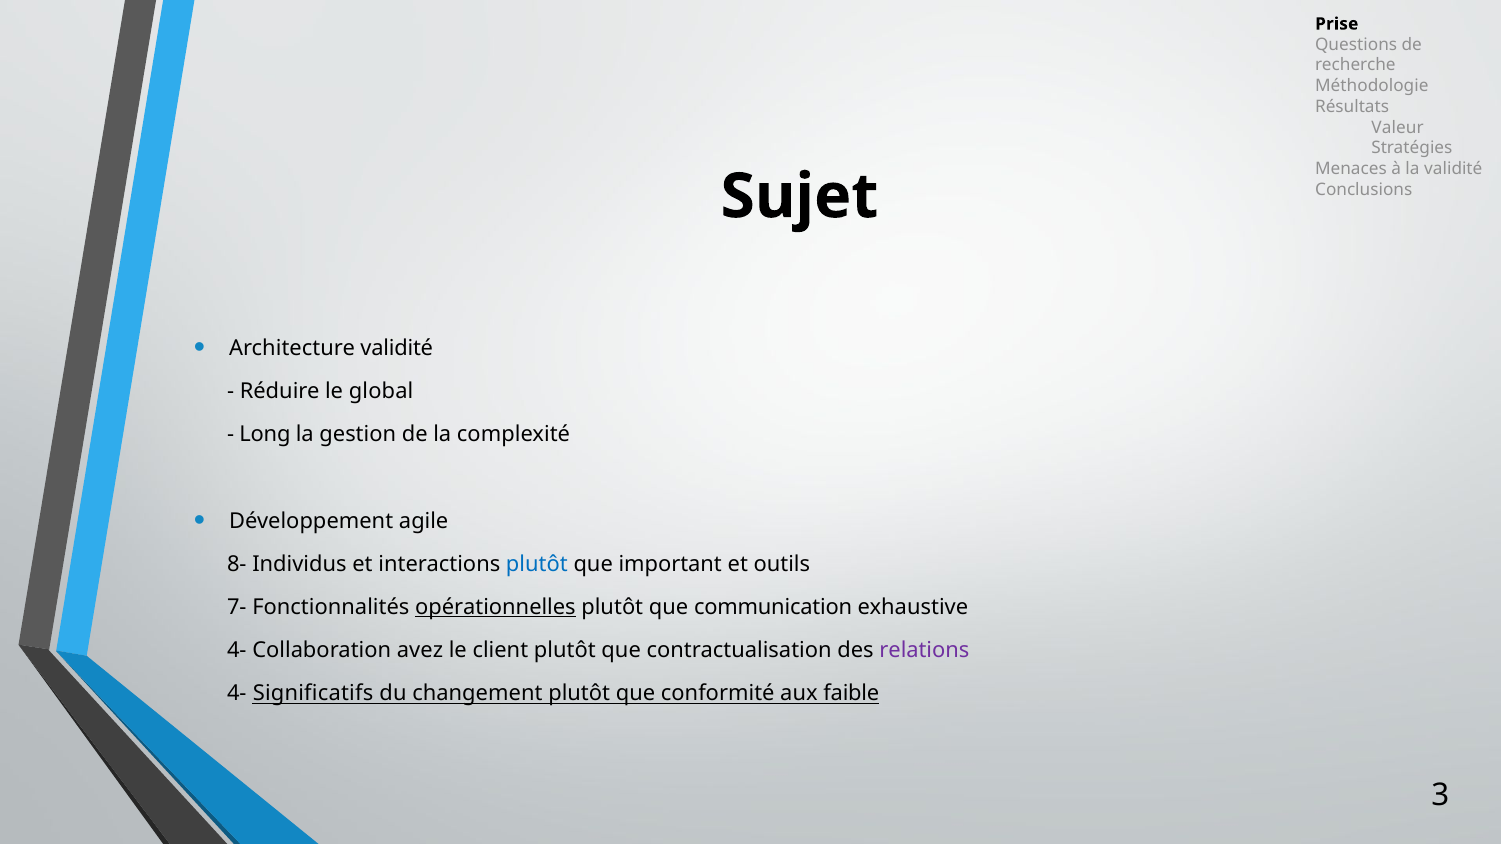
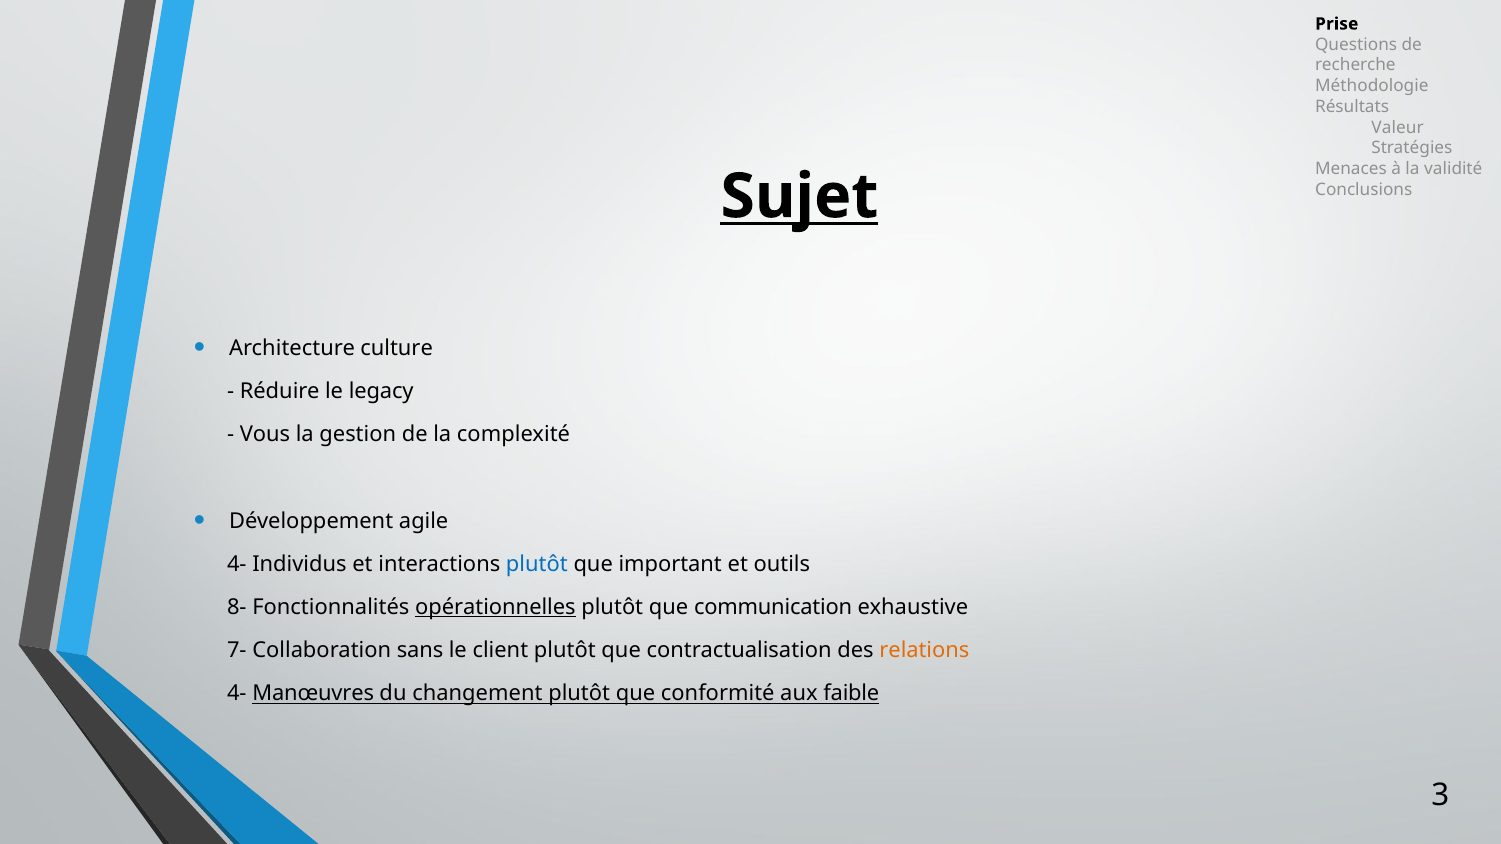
Sujet underline: none -> present
Architecture validité: validité -> culture
global: global -> legacy
Long: Long -> Vous
8- at (237, 564): 8- -> 4-
7-: 7- -> 8-
4- at (237, 651): 4- -> 7-
avez: avez -> sans
relations colour: purple -> orange
Significatifs: Significatifs -> Manœuvres
